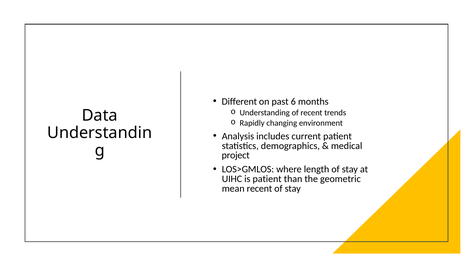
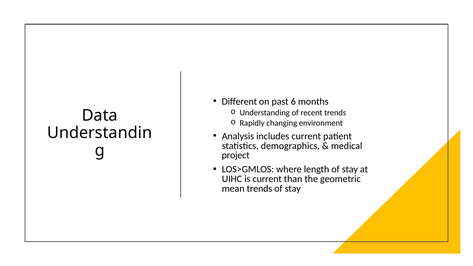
is patient: patient -> current
mean recent: recent -> trends
